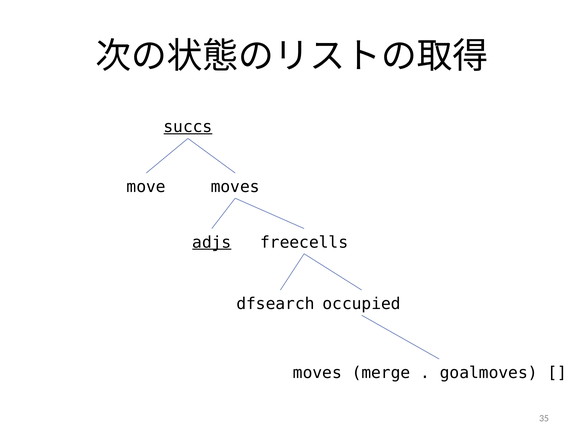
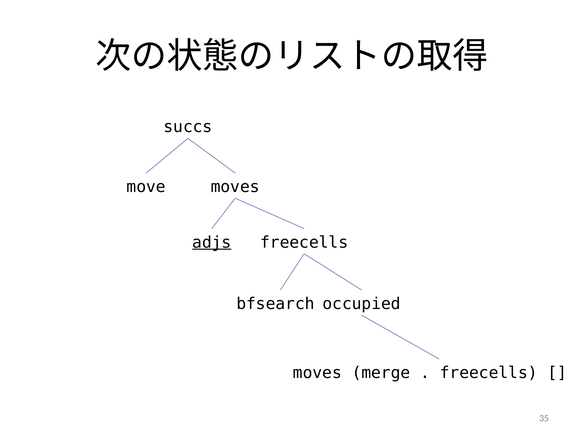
succs underline: present -> none
dfsearch: dfsearch -> bfsearch
goalmoves at (489, 373): goalmoves -> freecells
